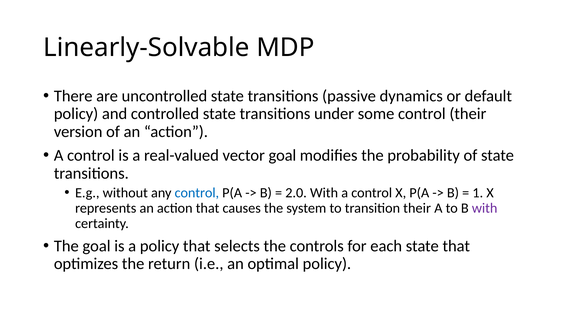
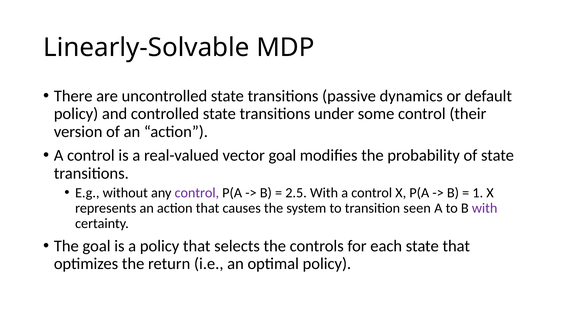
control at (197, 193) colour: blue -> purple
2.0: 2.0 -> 2.5
transition their: their -> seen
